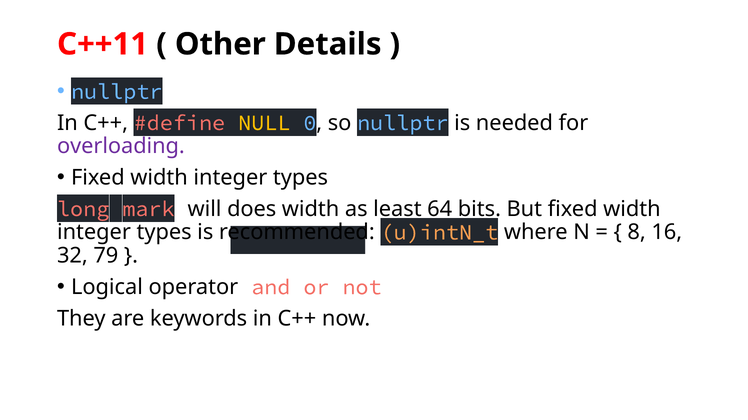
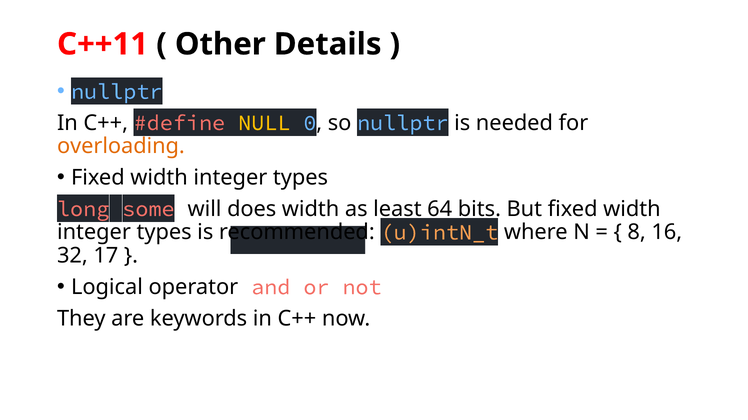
overloading colour: purple -> orange
mark: mark -> some
79: 79 -> 17
